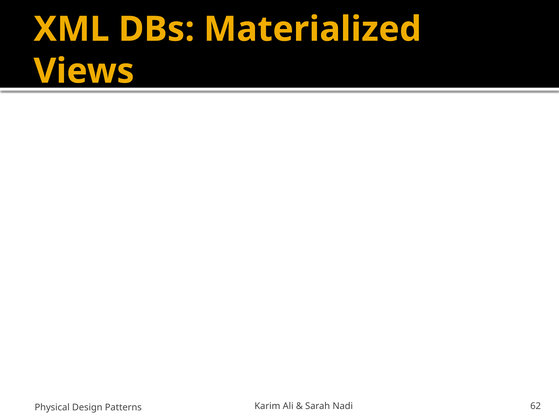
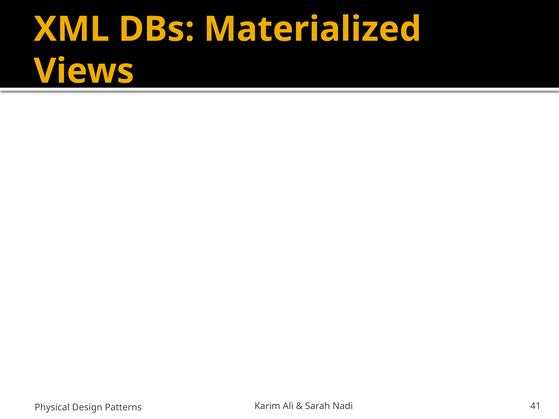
62: 62 -> 41
